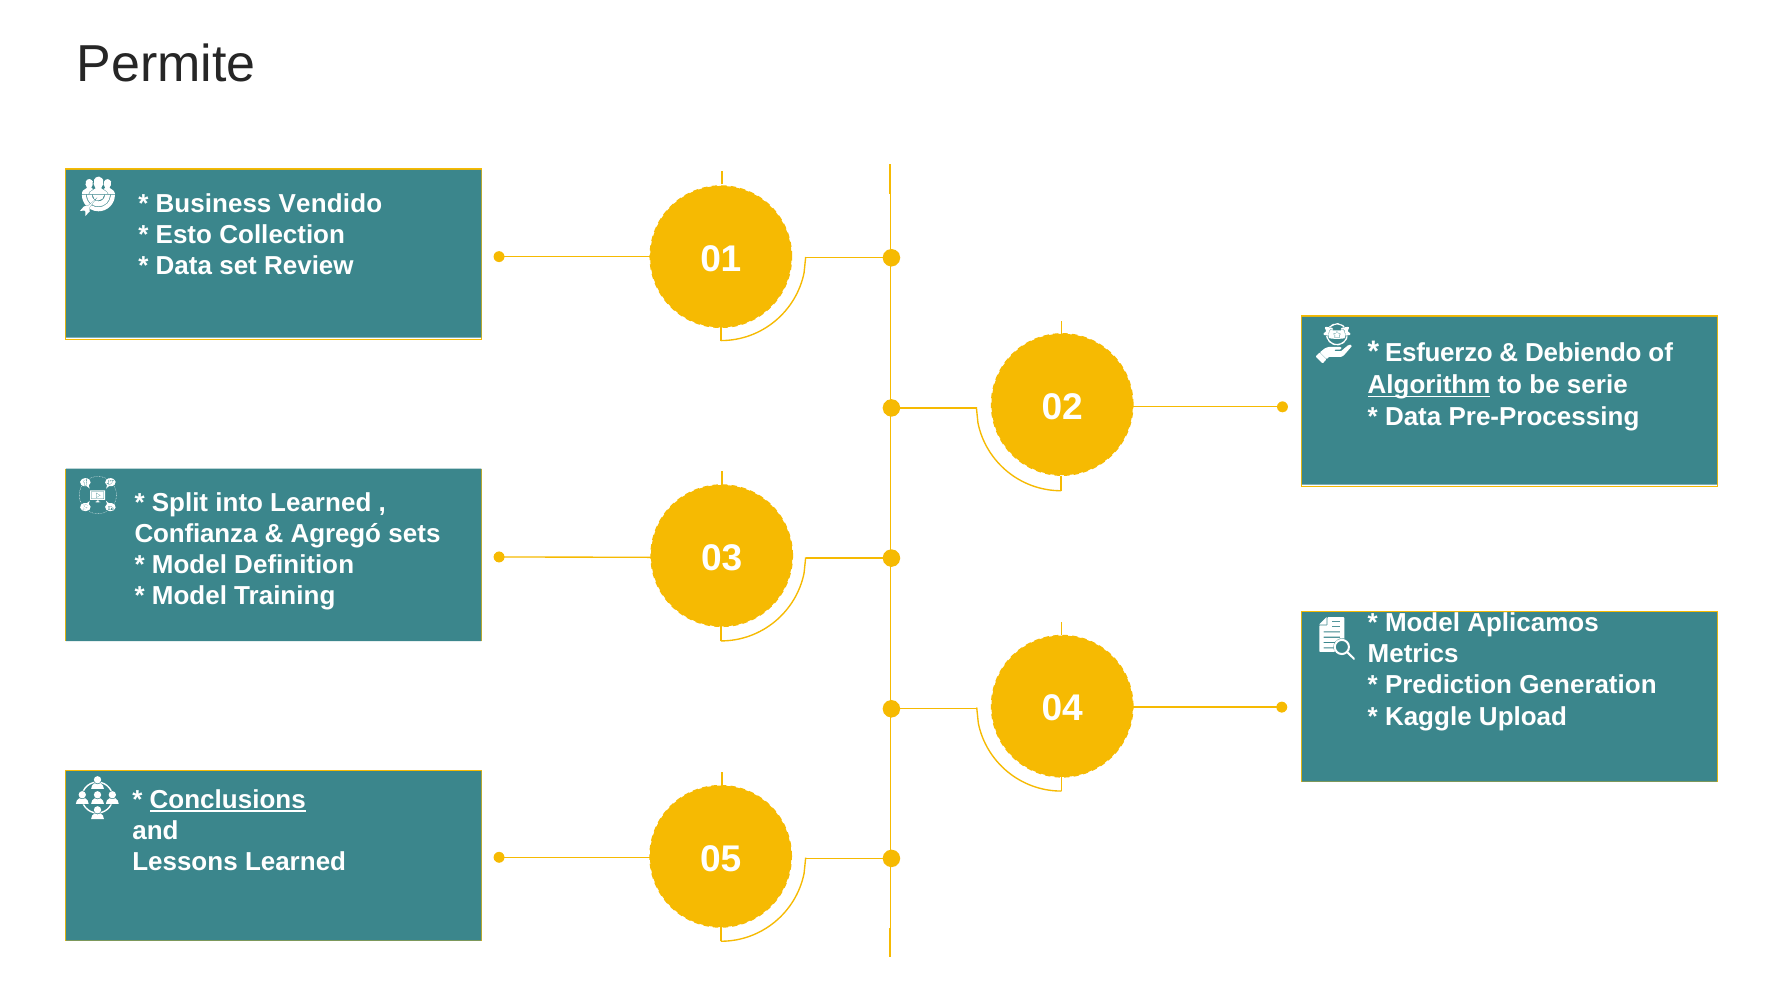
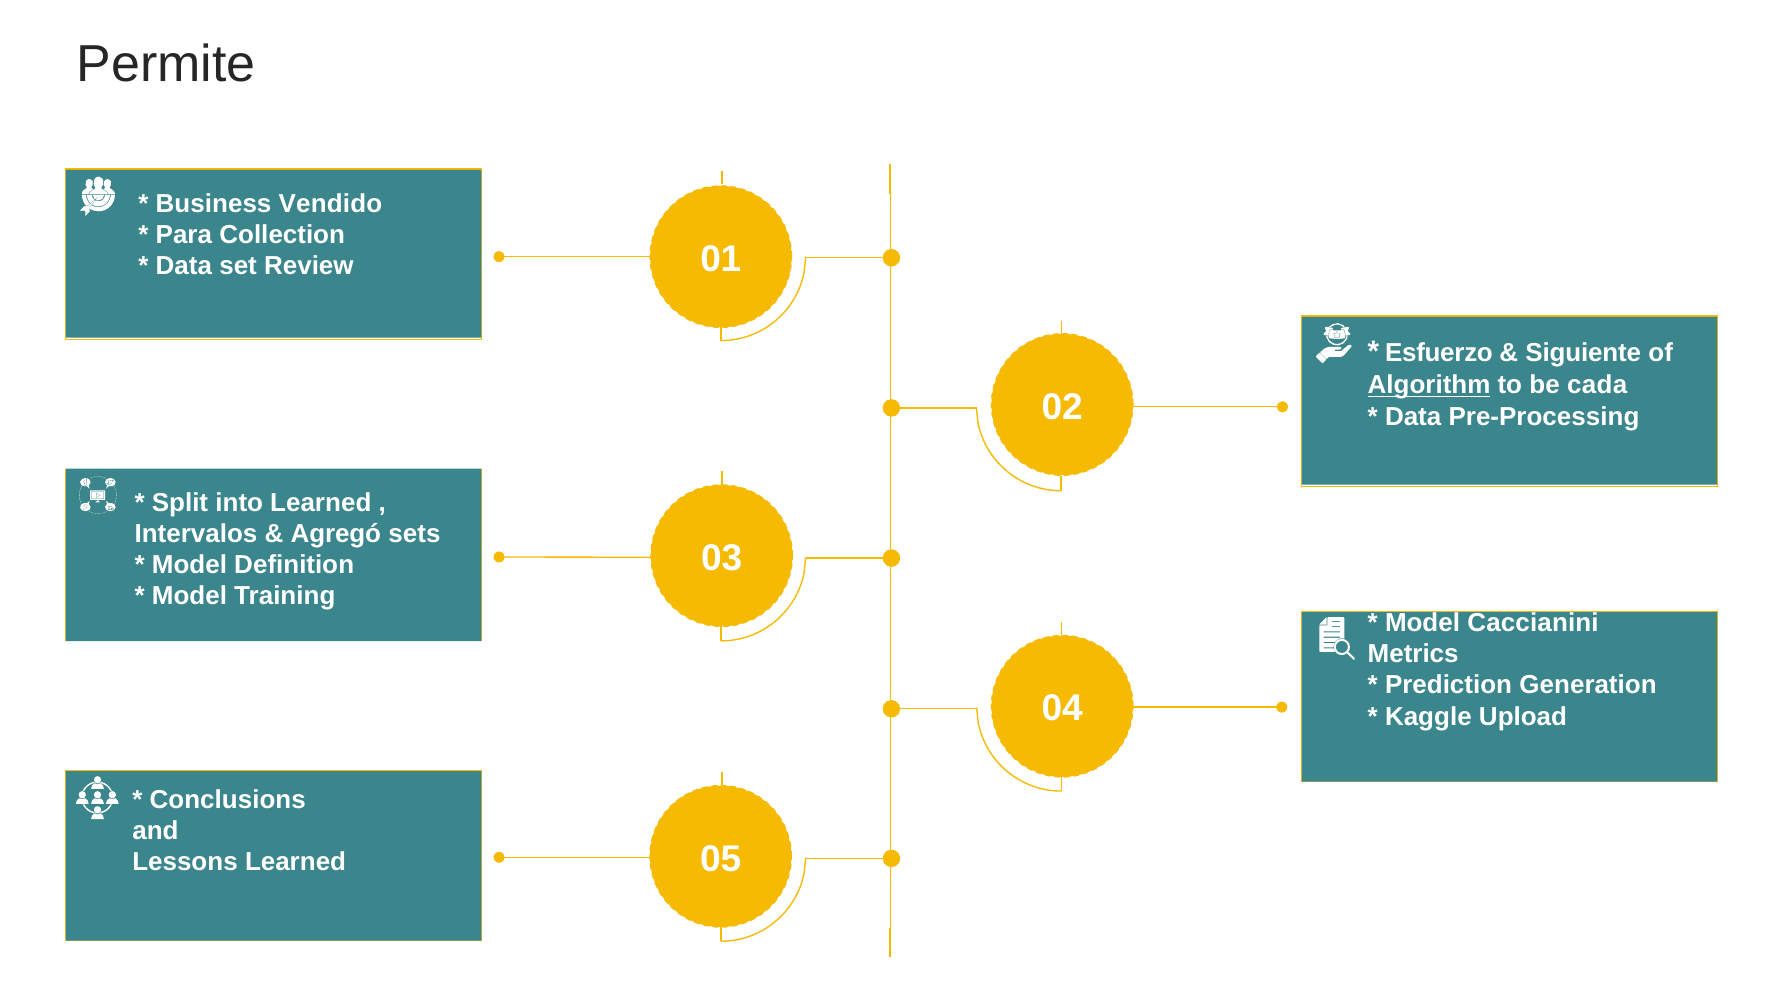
Esto: Esto -> Para
Debiendo: Debiendo -> Siguiente
serie: serie -> cada
Confianza: Confianza -> Intervalos
Aplicamos: Aplicamos -> Caccianini
Conclusions underline: present -> none
